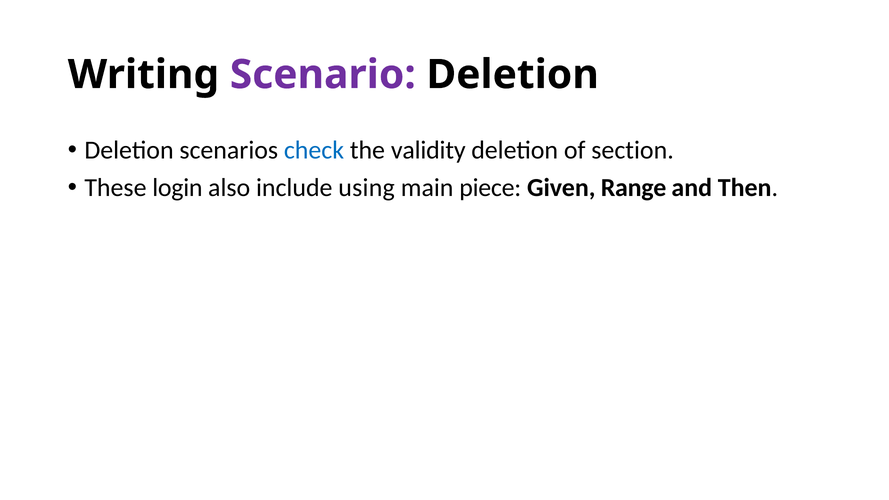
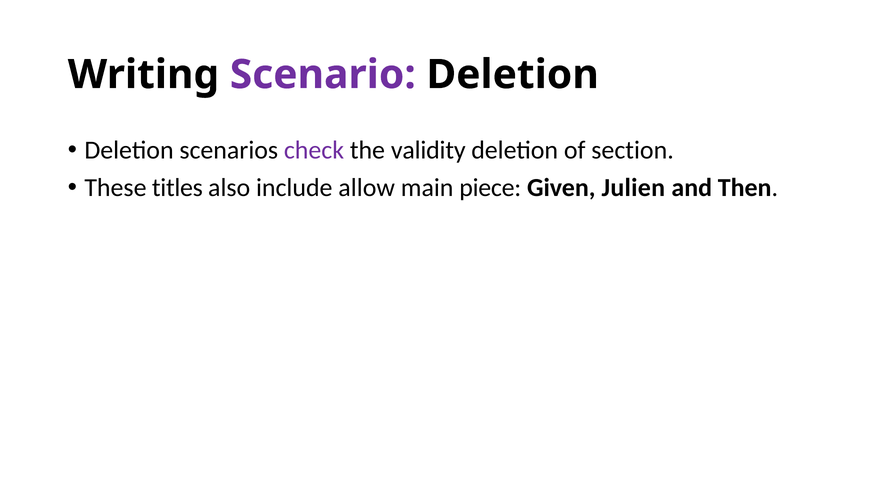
check colour: blue -> purple
login: login -> titles
using: using -> allow
Range: Range -> Julien
